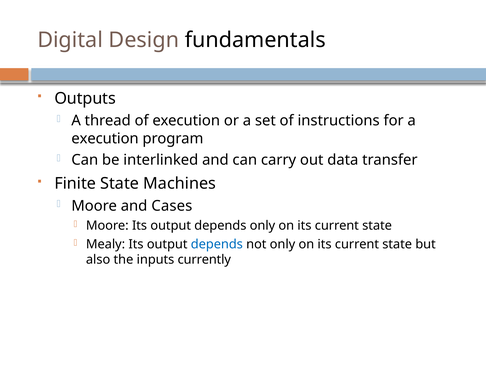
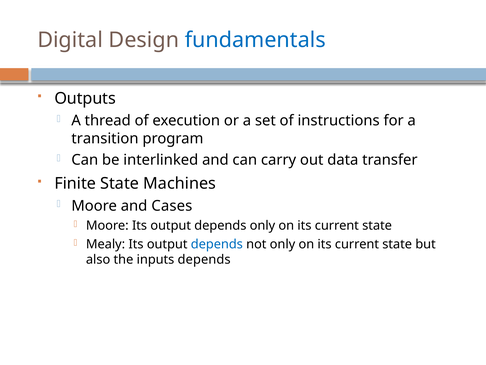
fundamentals colour: black -> blue
execution at (105, 138): execution -> transition
inputs currently: currently -> depends
